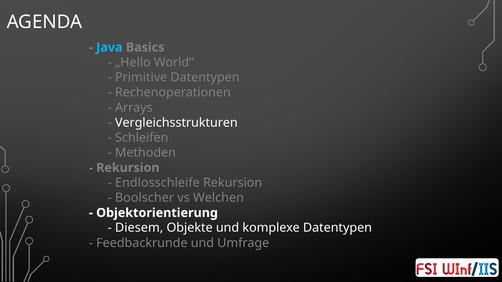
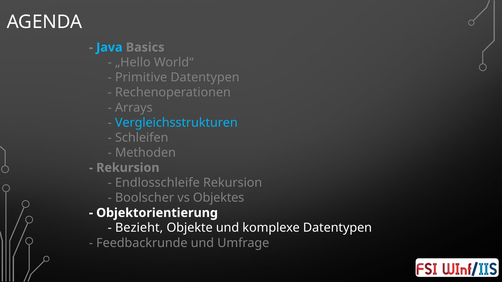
Vergleichsstrukturen colour: white -> light blue
Welchen: Welchen -> Objektes
Diesem: Diesem -> Bezieht
